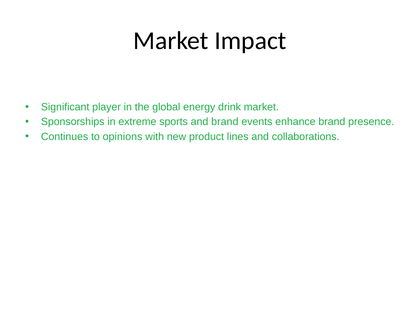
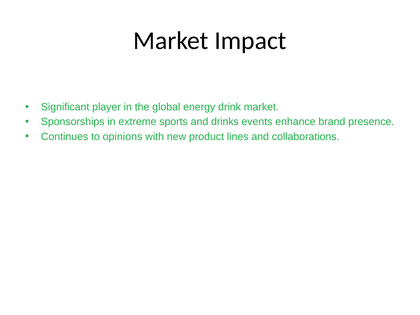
and brand: brand -> drinks
